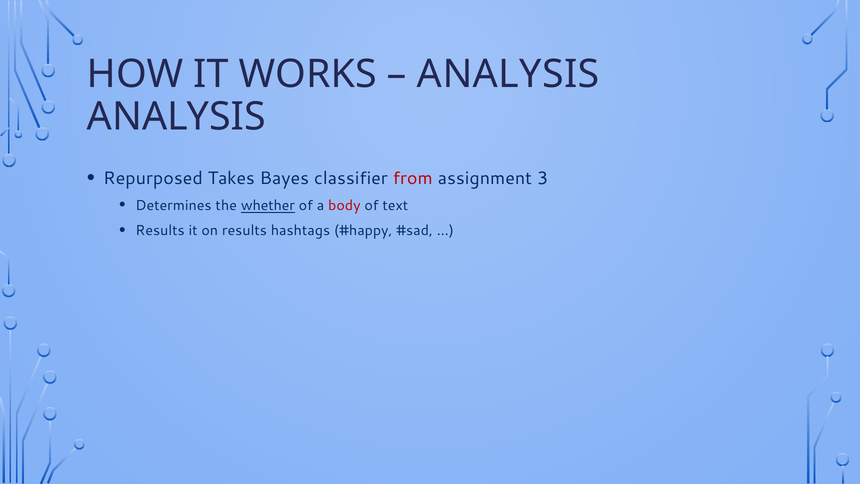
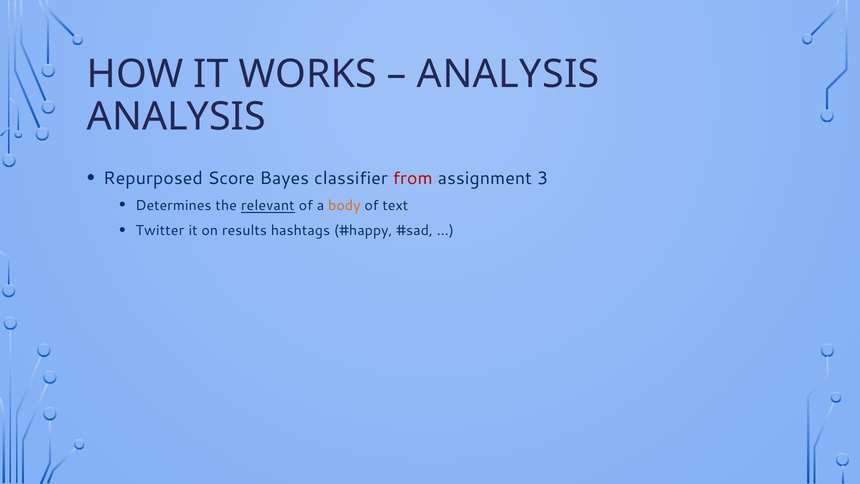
Takes: Takes -> Score
whether: whether -> relevant
body colour: red -> orange
Results at (160, 230): Results -> Twitter
